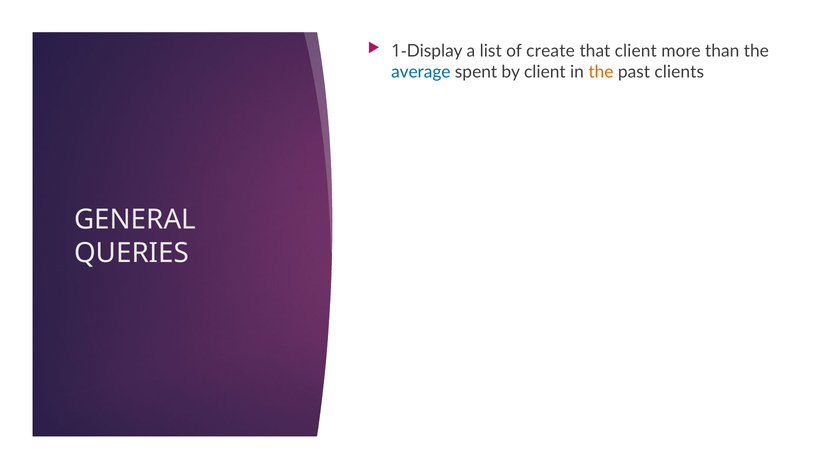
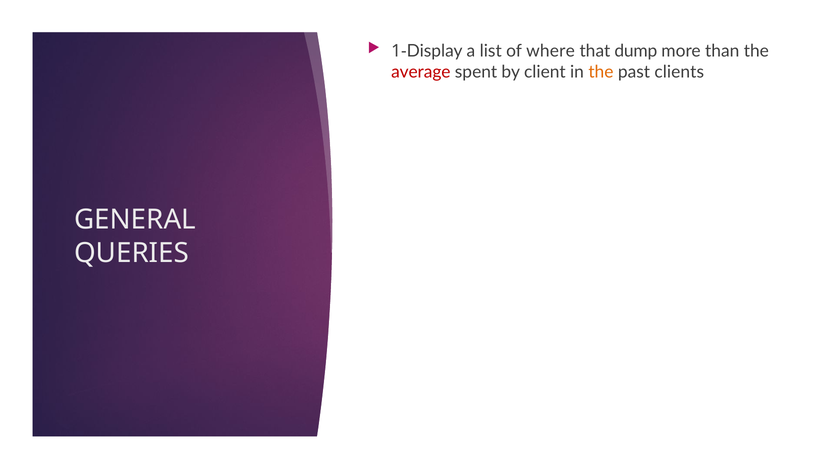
create: create -> where
that client: client -> dump
average colour: blue -> red
